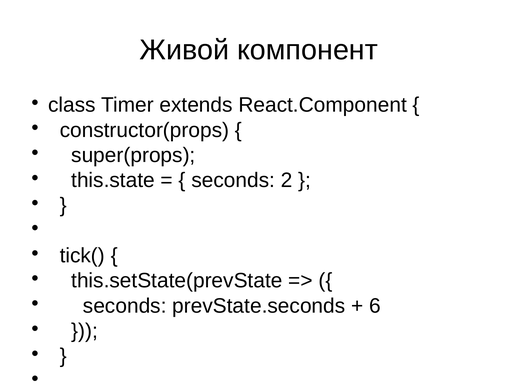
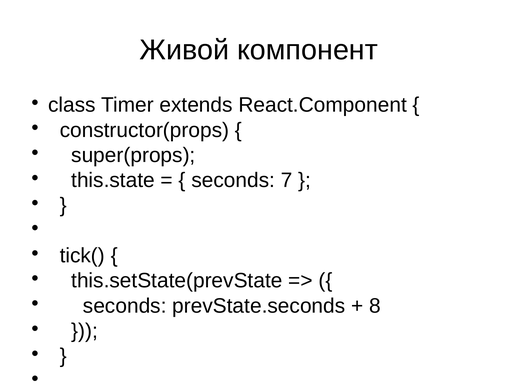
2: 2 -> 7
6: 6 -> 8
